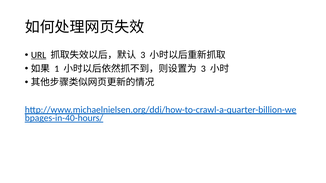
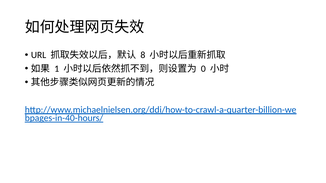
URL underline: present -> none
3 at (143, 55): 3 -> 8
3 at (203, 69): 3 -> 0
